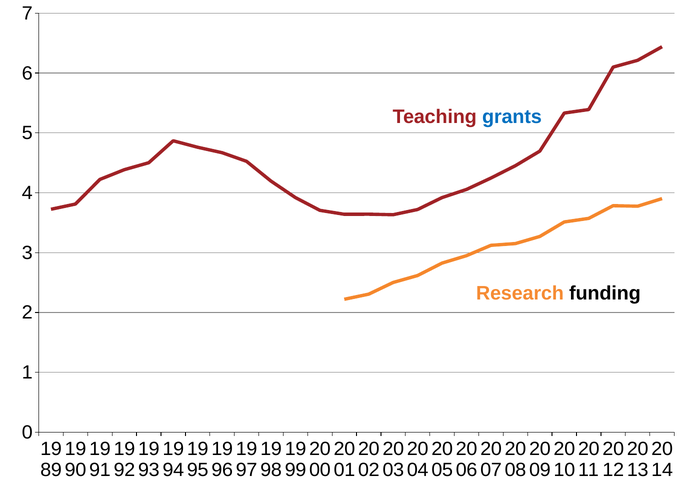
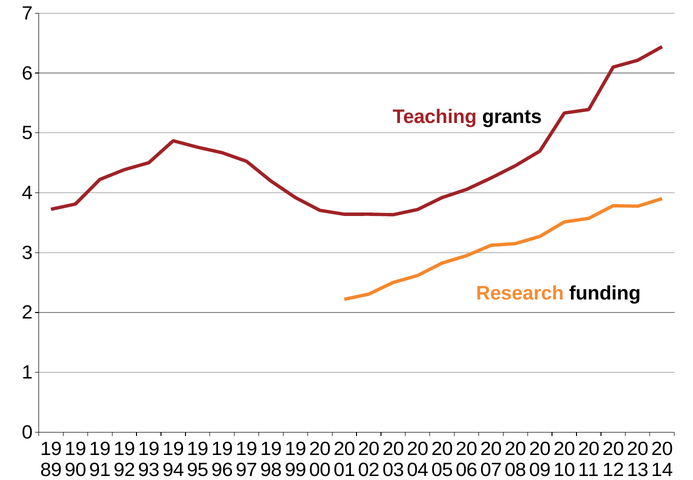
grants colour: blue -> black
